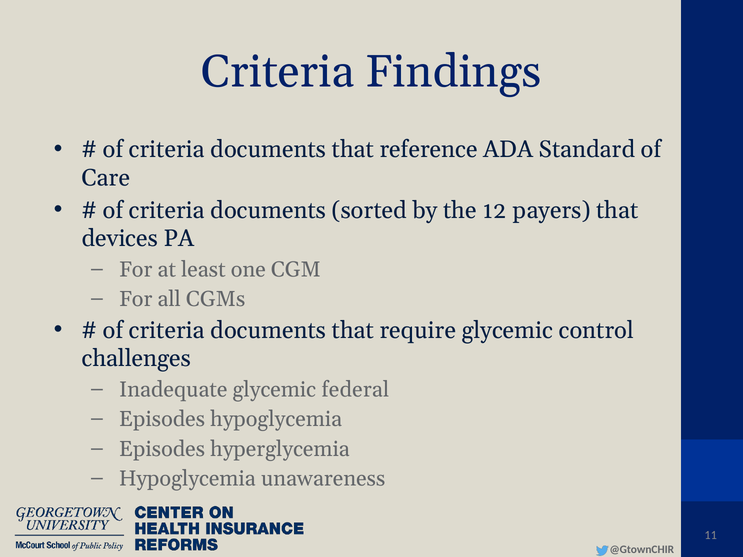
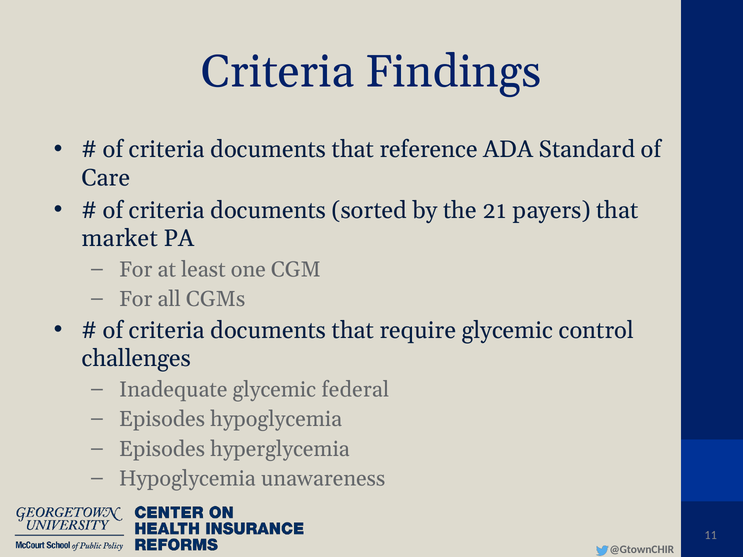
12: 12 -> 21
devices: devices -> market
